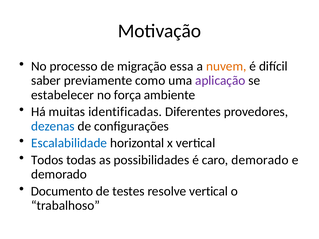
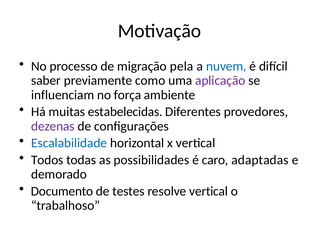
essa: essa -> pela
nuvem colour: orange -> blue
estabelecer: estabelecer -> influenciam
identificadas: identificadas -> estabelecidas
dezenas colour: blue -> purple
caro demorado: demorado -> adaptadas
